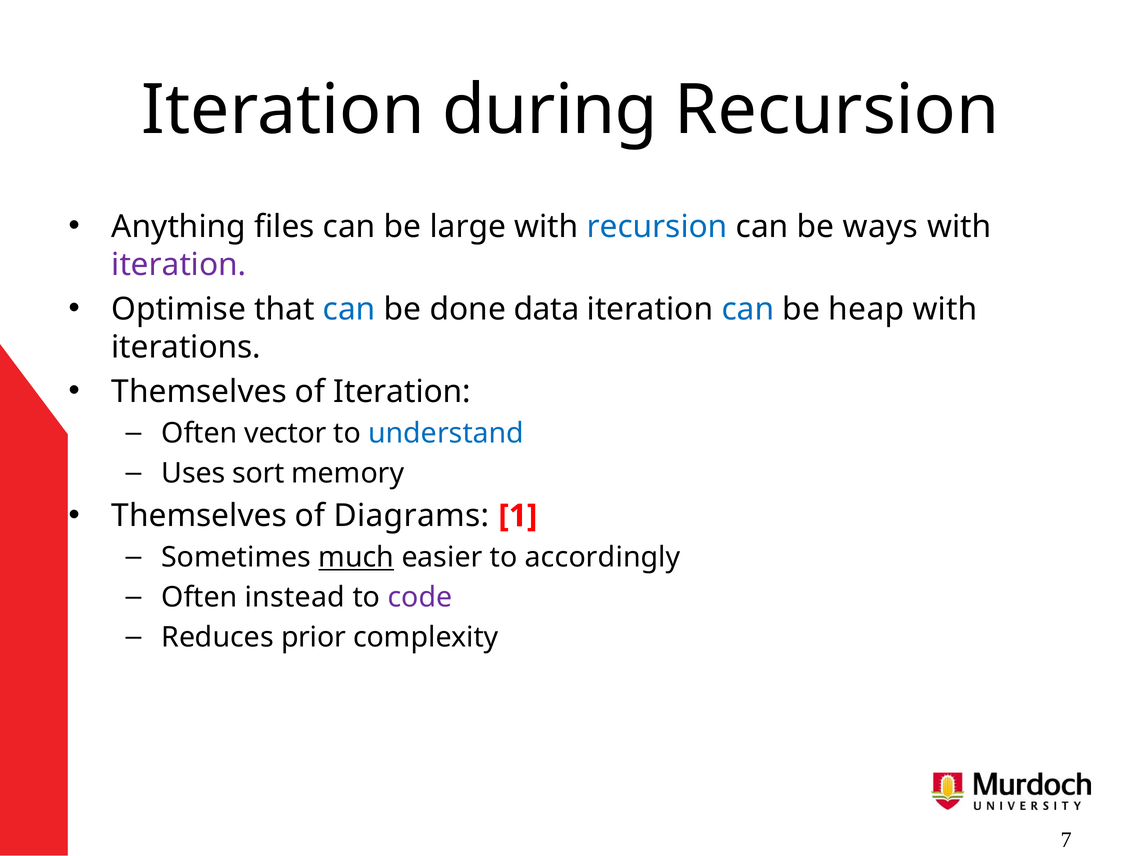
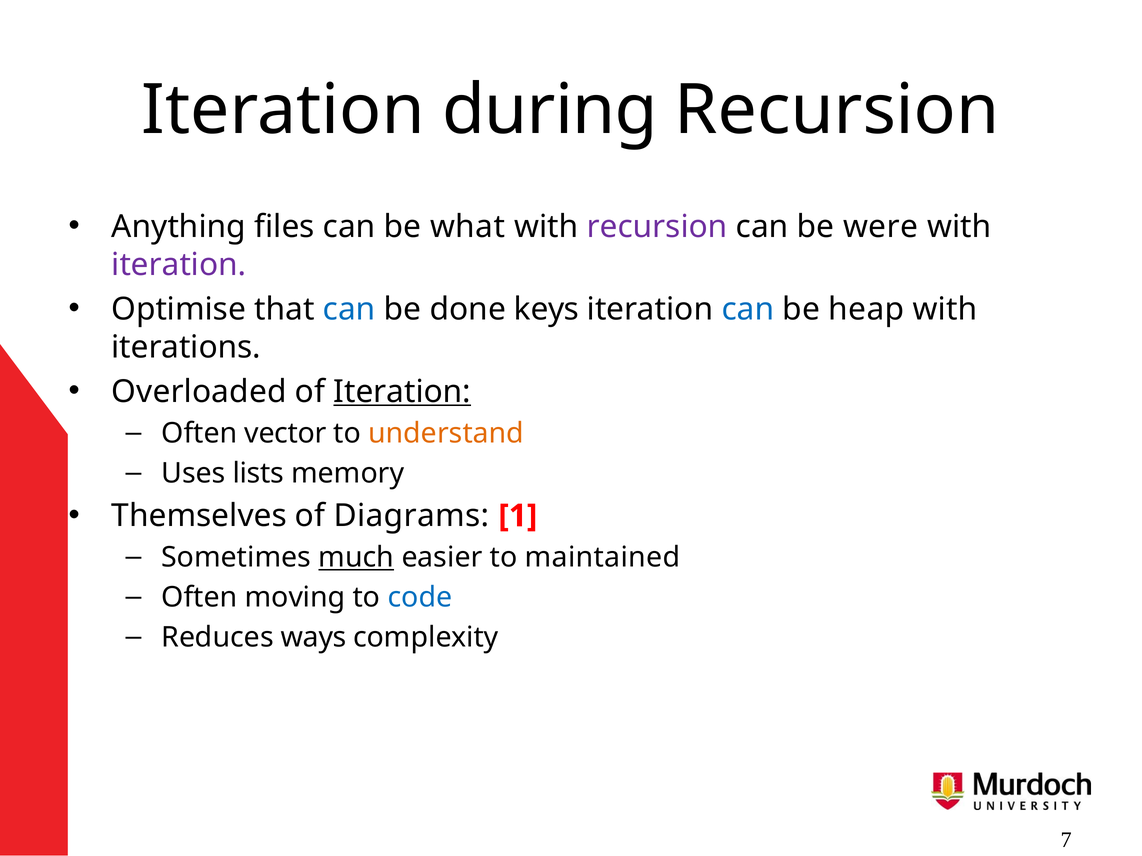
large: large -> what
recursion at (657, 227) colour: blue -> purple
ways: ways -> were
data: data -> keys
Themselves at (199, 392): Themselves -> Overloaded
Iteration at (402, 392) underline: none -> present
understand colour: blue -> orange
sort: sort -> lists
accordingly: accordingly -> maintained
instead: instead -> moving
code colour: purple -> blue
prior: prior -> ways
